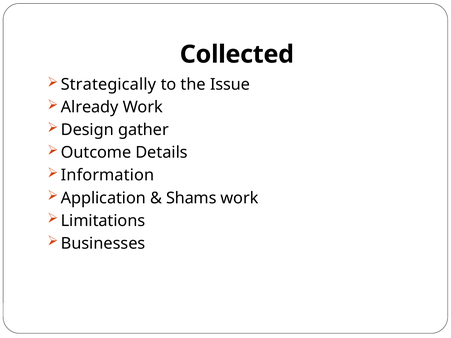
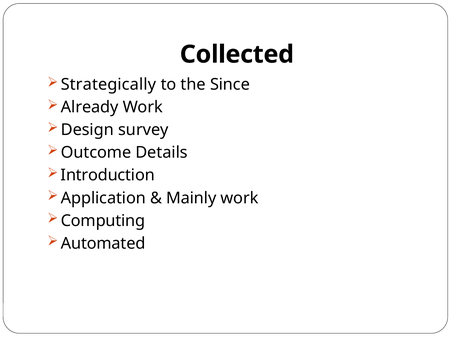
Issue: Issue -> Since
gather: gather -> survey
Information: Information -> Introduction
Shams: Shams -> Mainly
Limitations: Limitations -> Computing
Businesses: Businesses -> Automated
